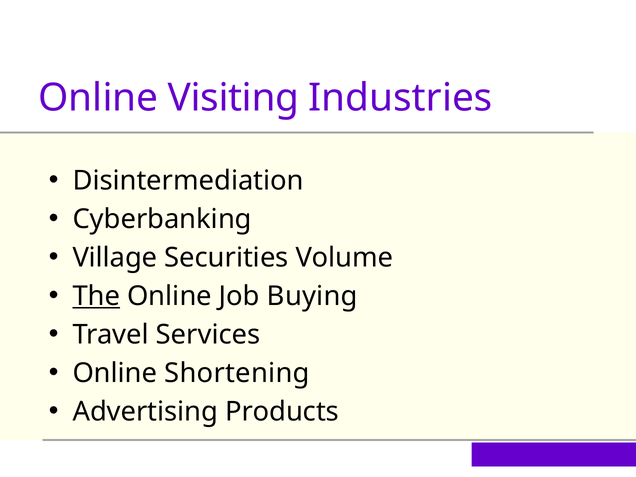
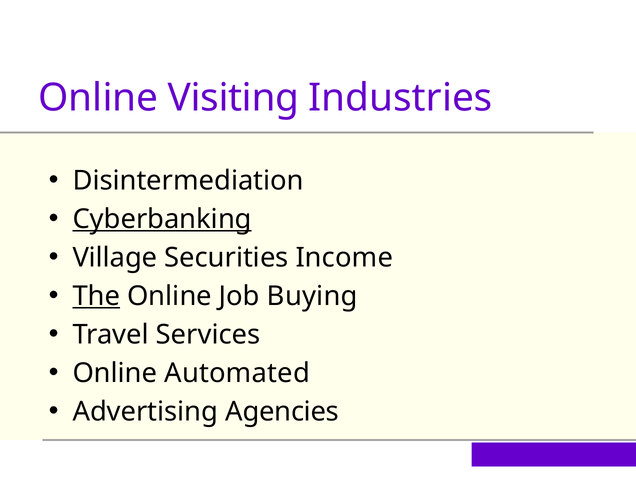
Cyberbanking underline: none -> present
Volume: Volume -> Income
Shortening: Shortening -> Automated
Products: Products -> Agencies
